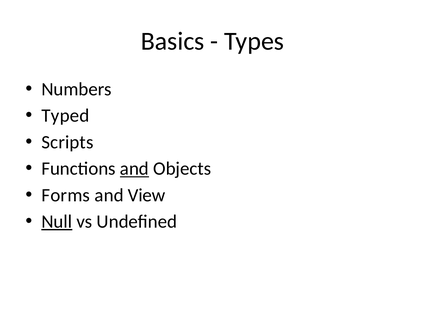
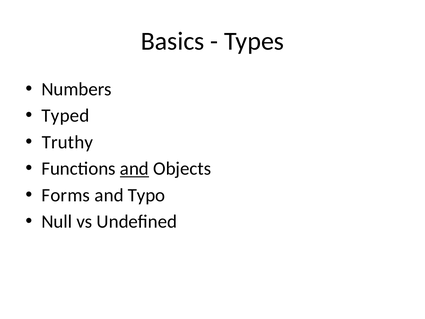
Scripts: Scripts -> Truthy
View: View -> Typo
Null underline: present -> none
